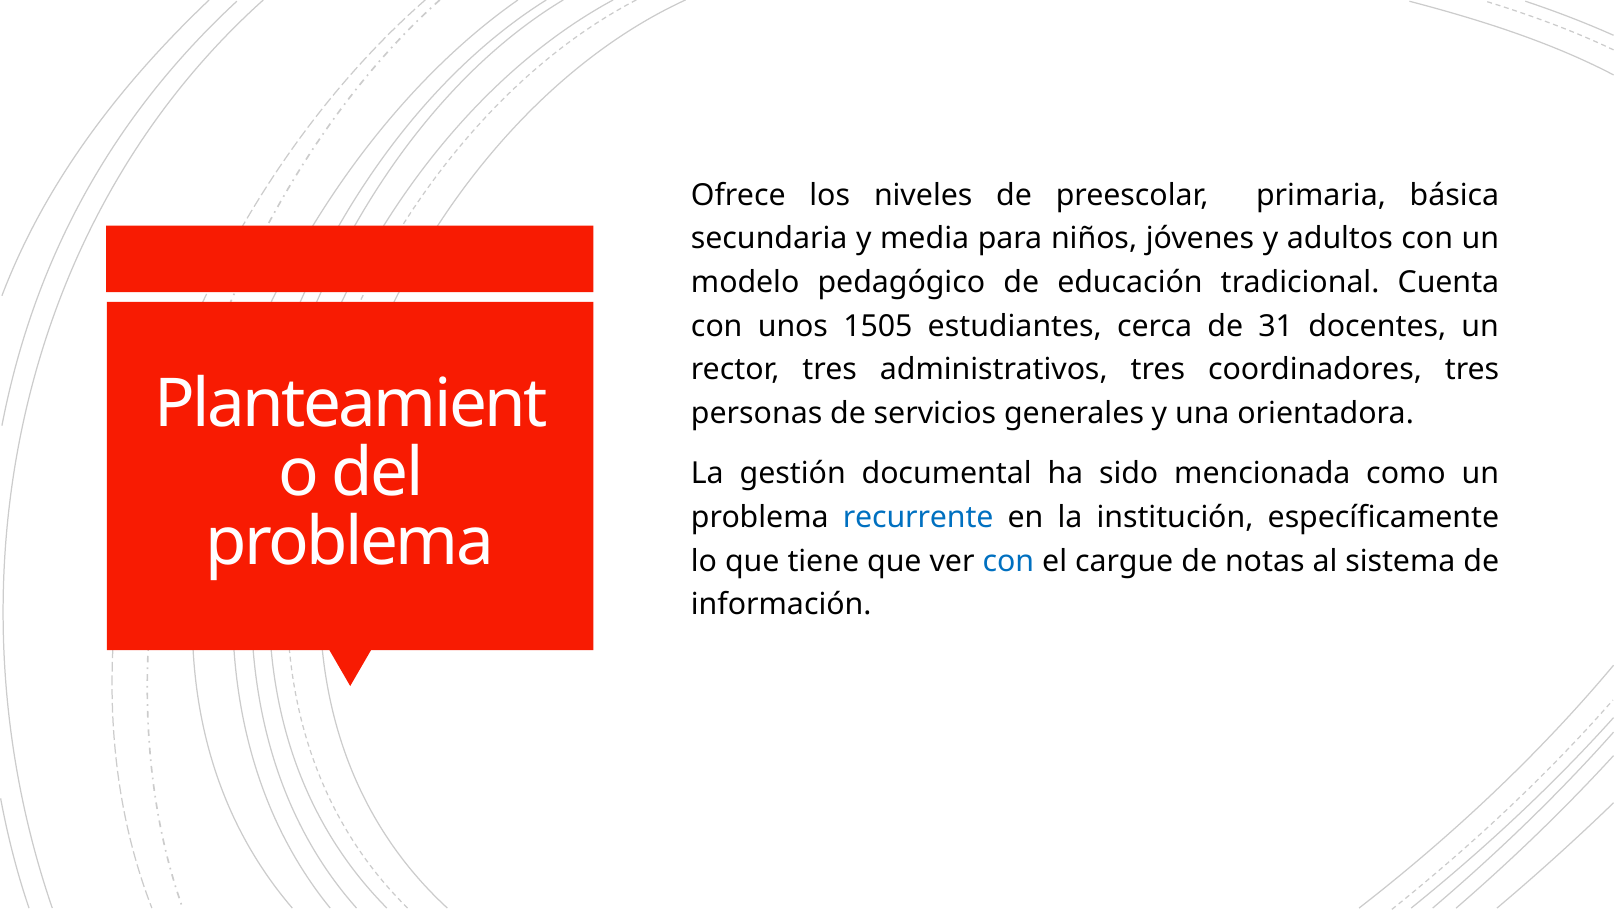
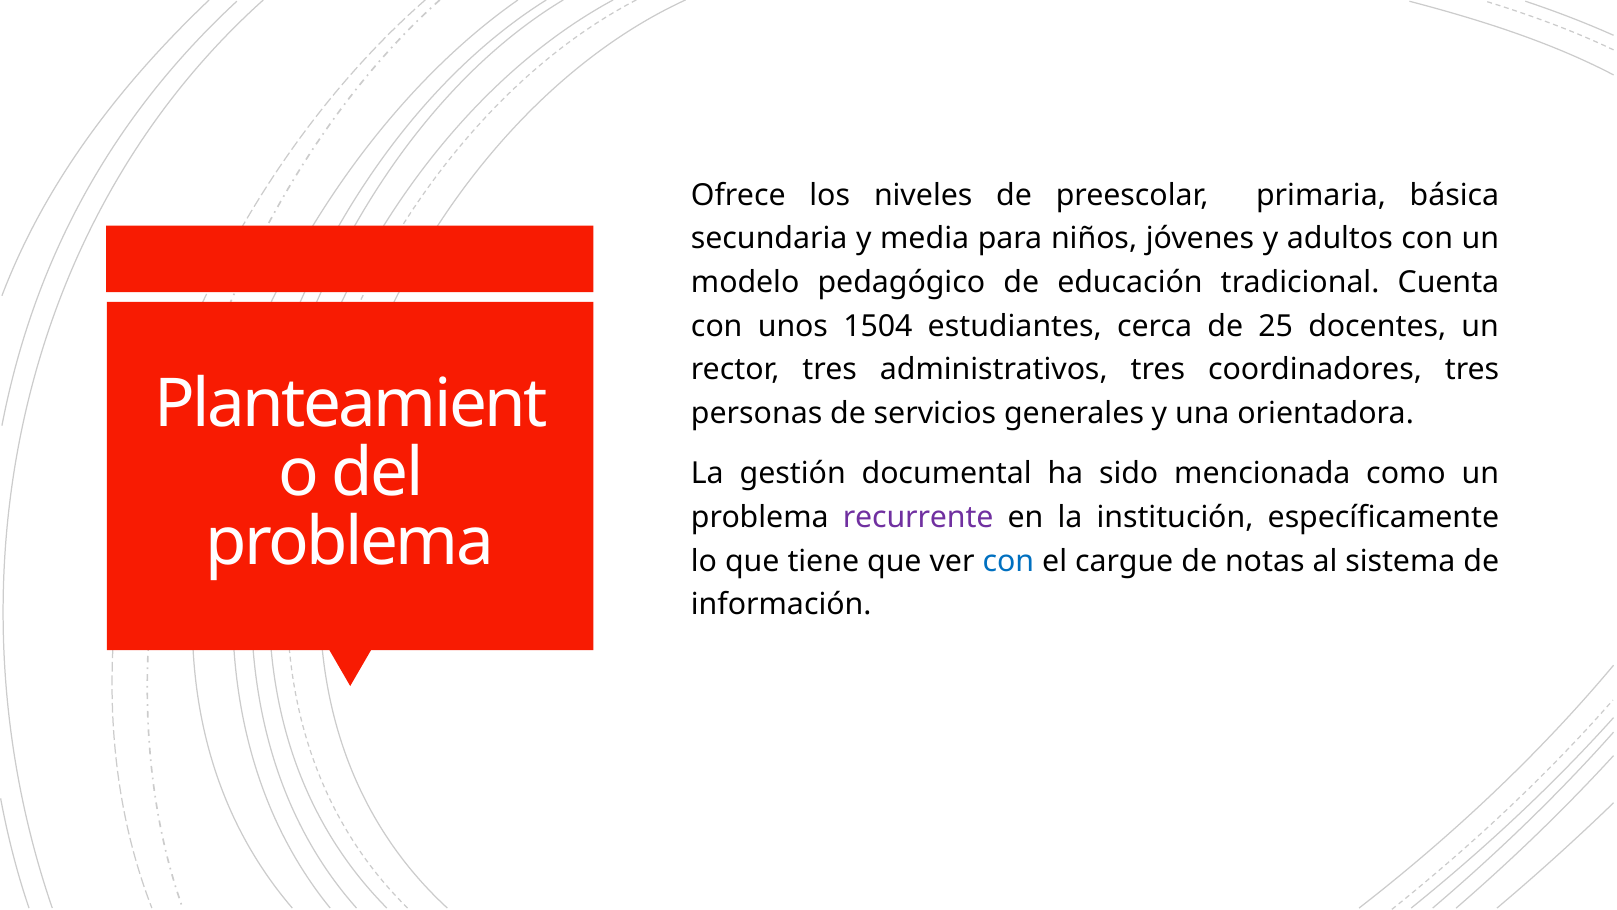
1505: 1505 -> 1504
31: 31 -> 25
recurrente colour: blue -> purple
